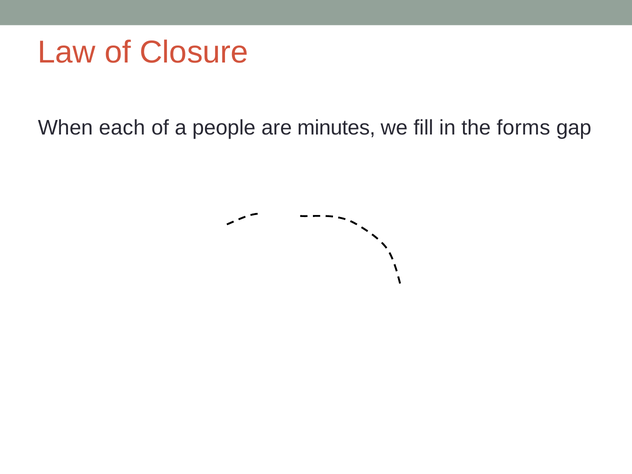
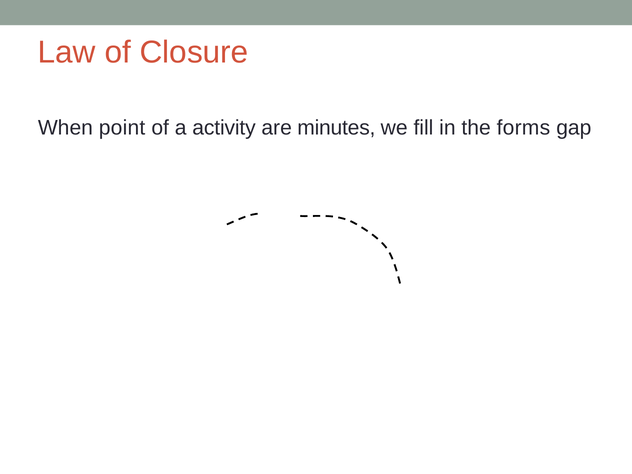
each: each -> point
people: people -> activity
